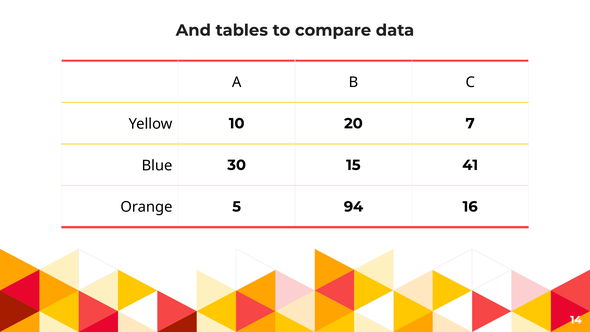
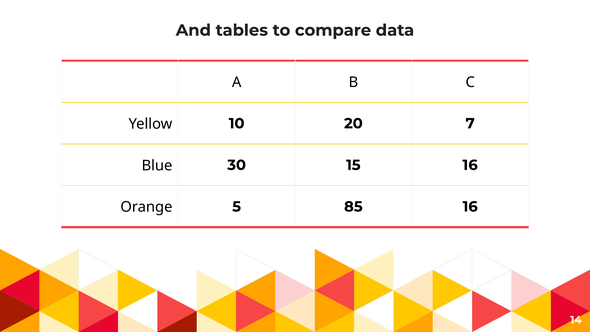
15 41: 41 -> 16
94: 94 -> 85
